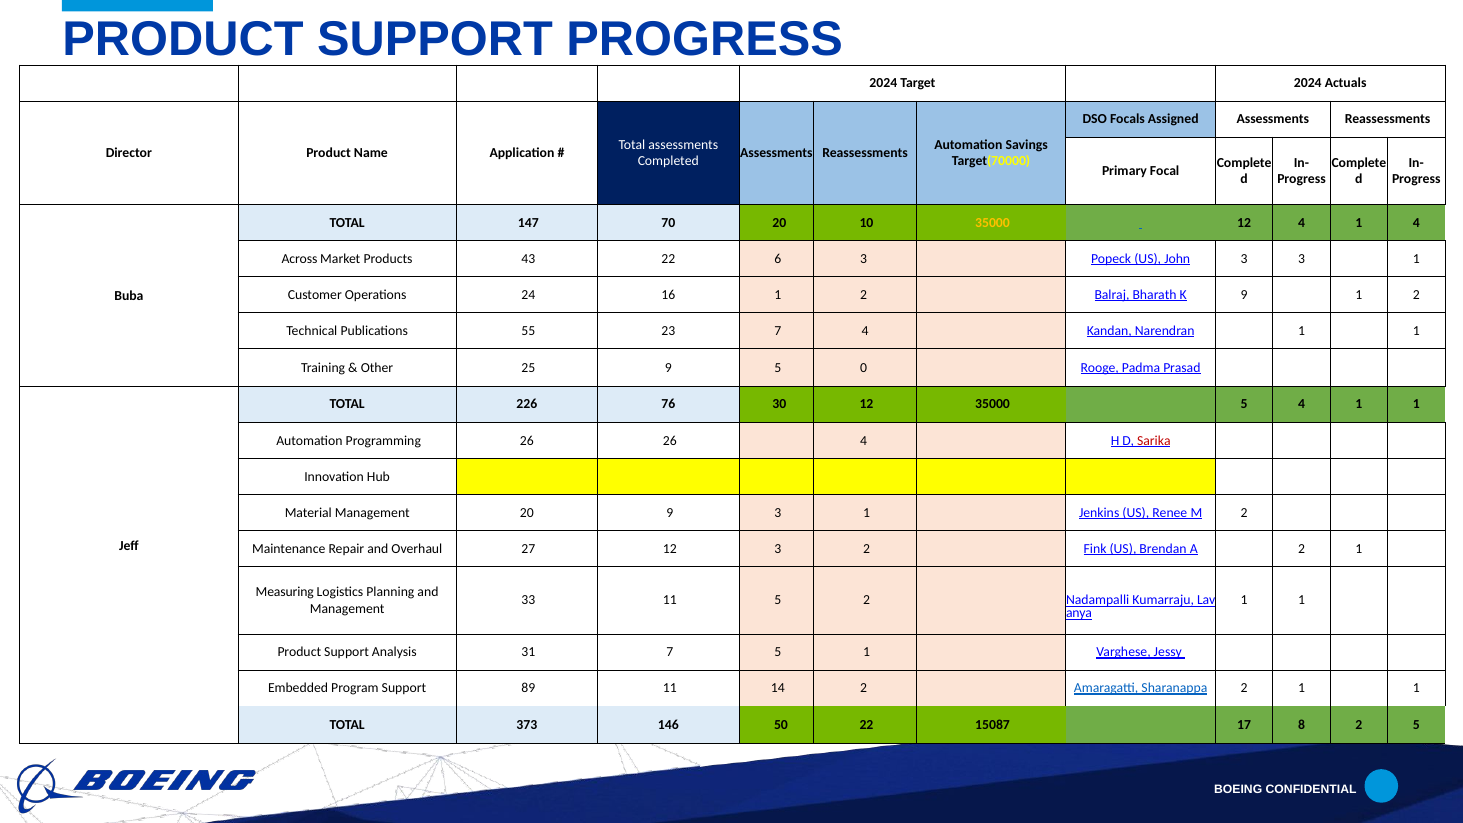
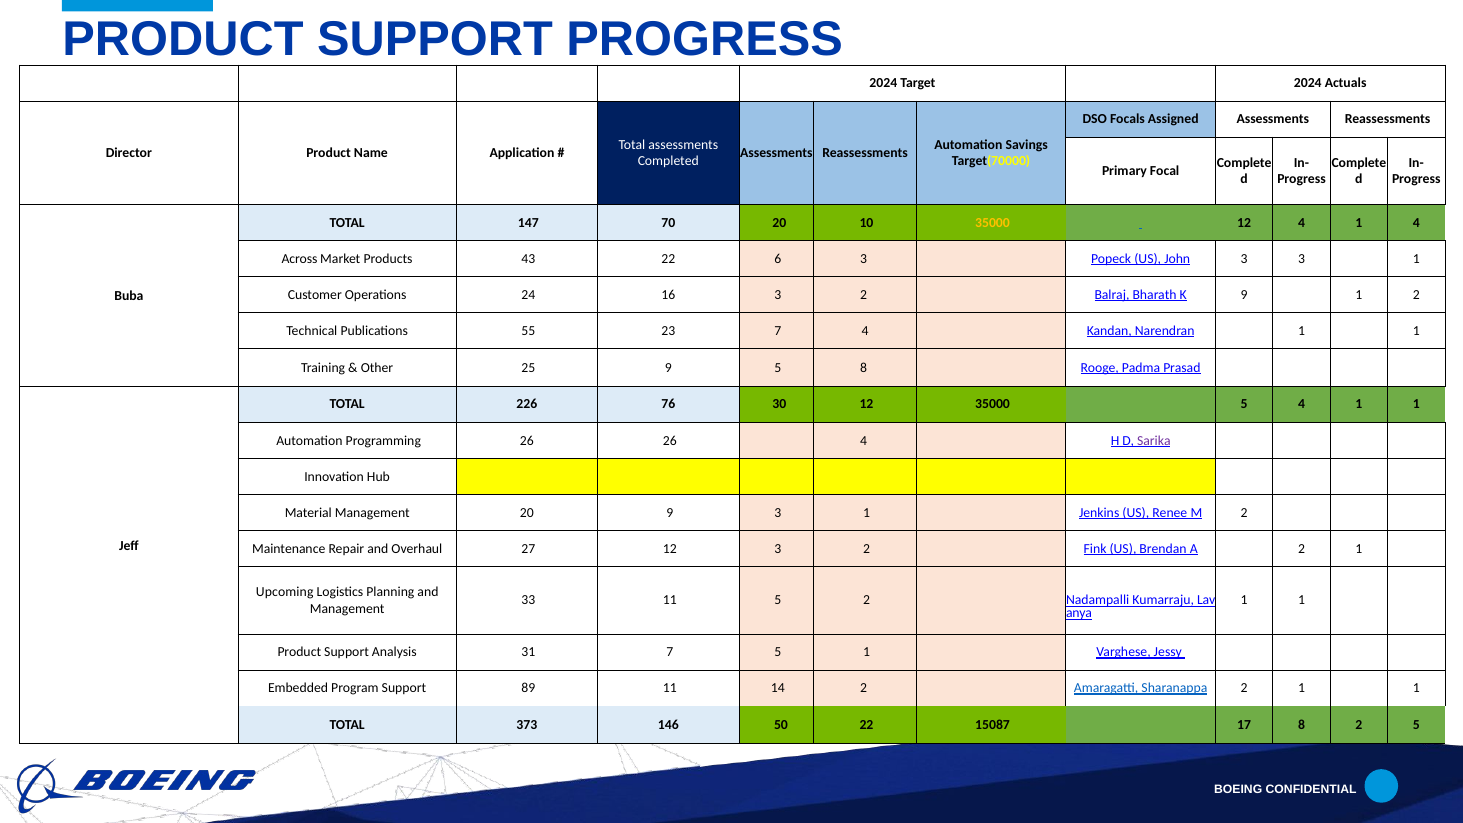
16 1: 1 -> 3
5 0: 0 -> 8
Sarika colour: red -> purple
Measuring: Measuring -> Upcoming
